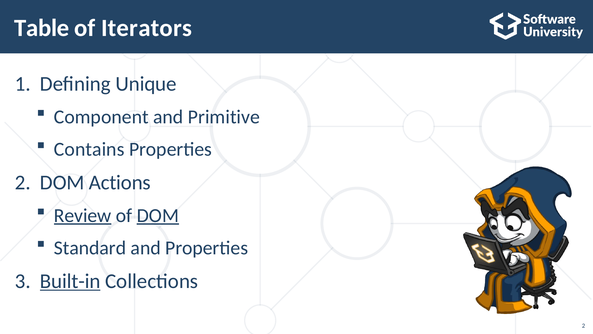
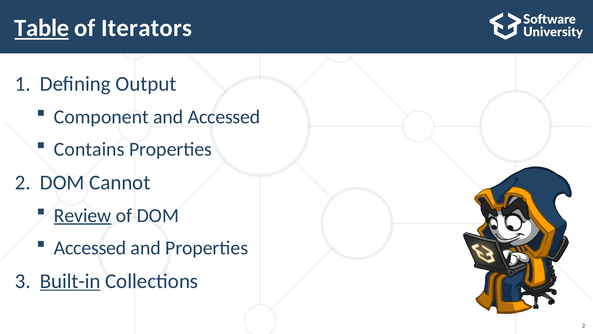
Table underline: none -> present
Unique: Unique -> Output
and Primitive: Primitive -> Accessed
Actions: Actions -> Cannot
DOM at (158, 215) underline: present -> none
Standard at (90, 248): Standard -> Accessed
